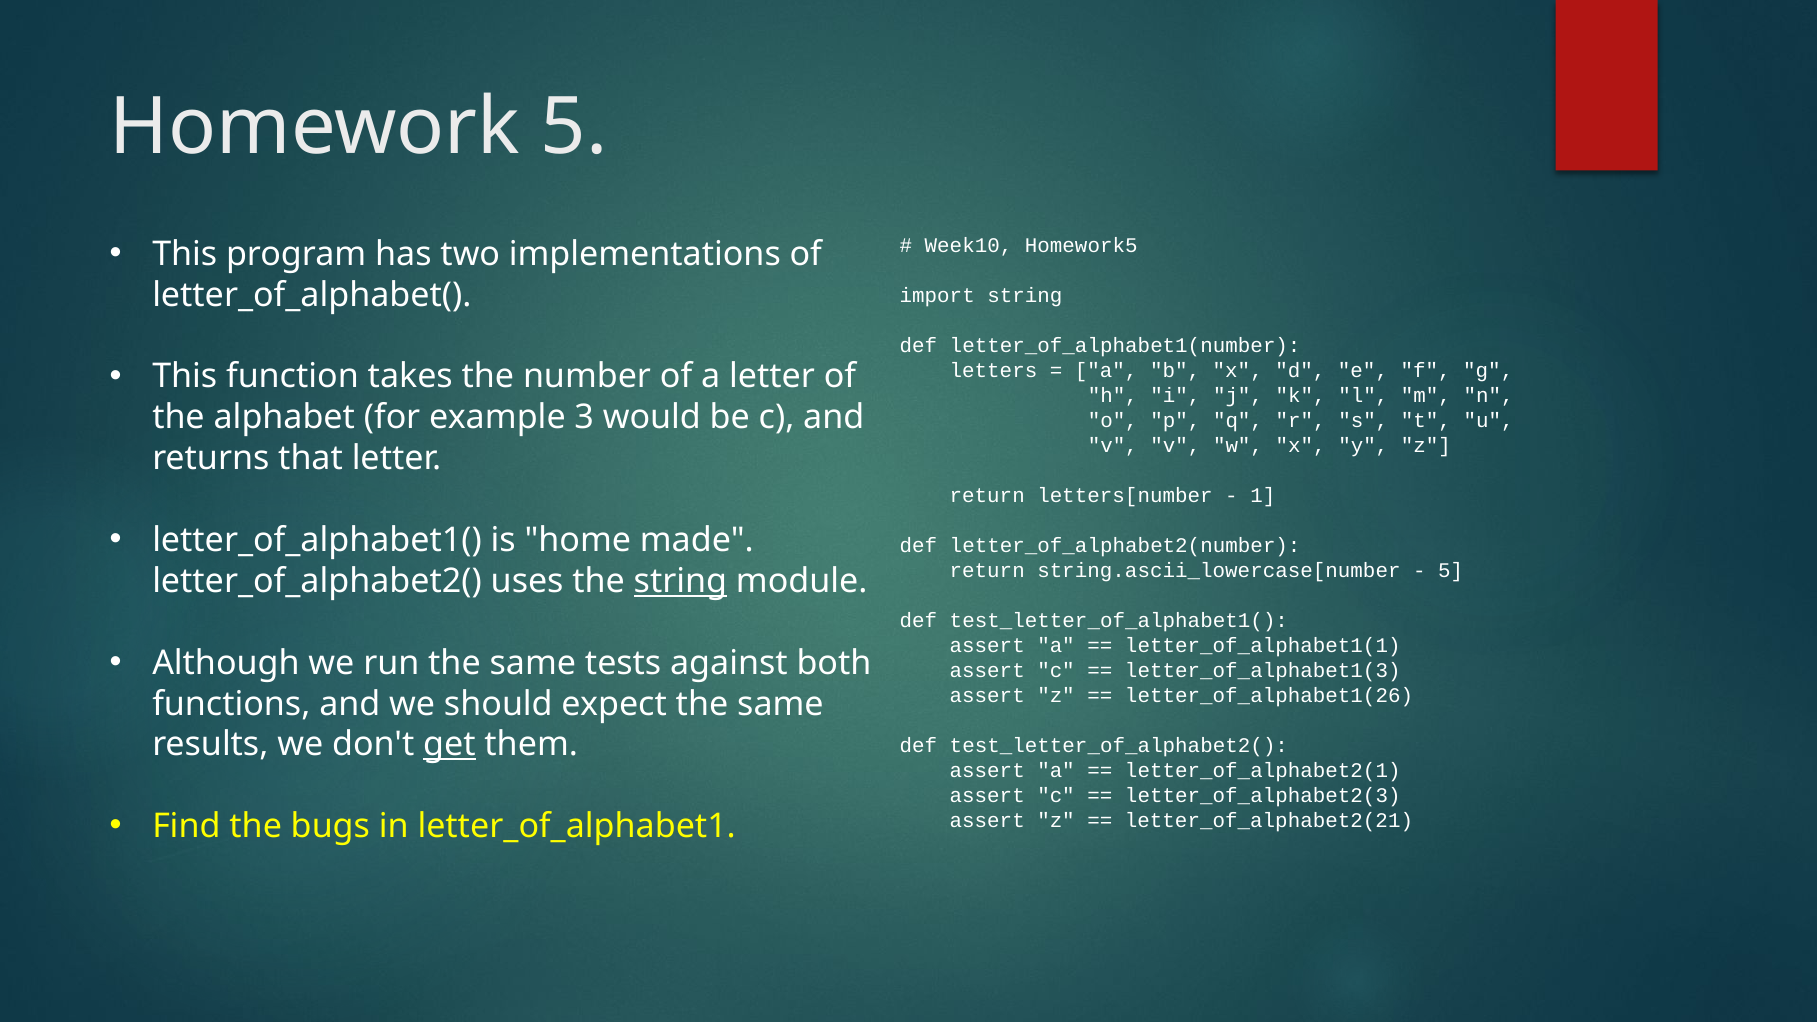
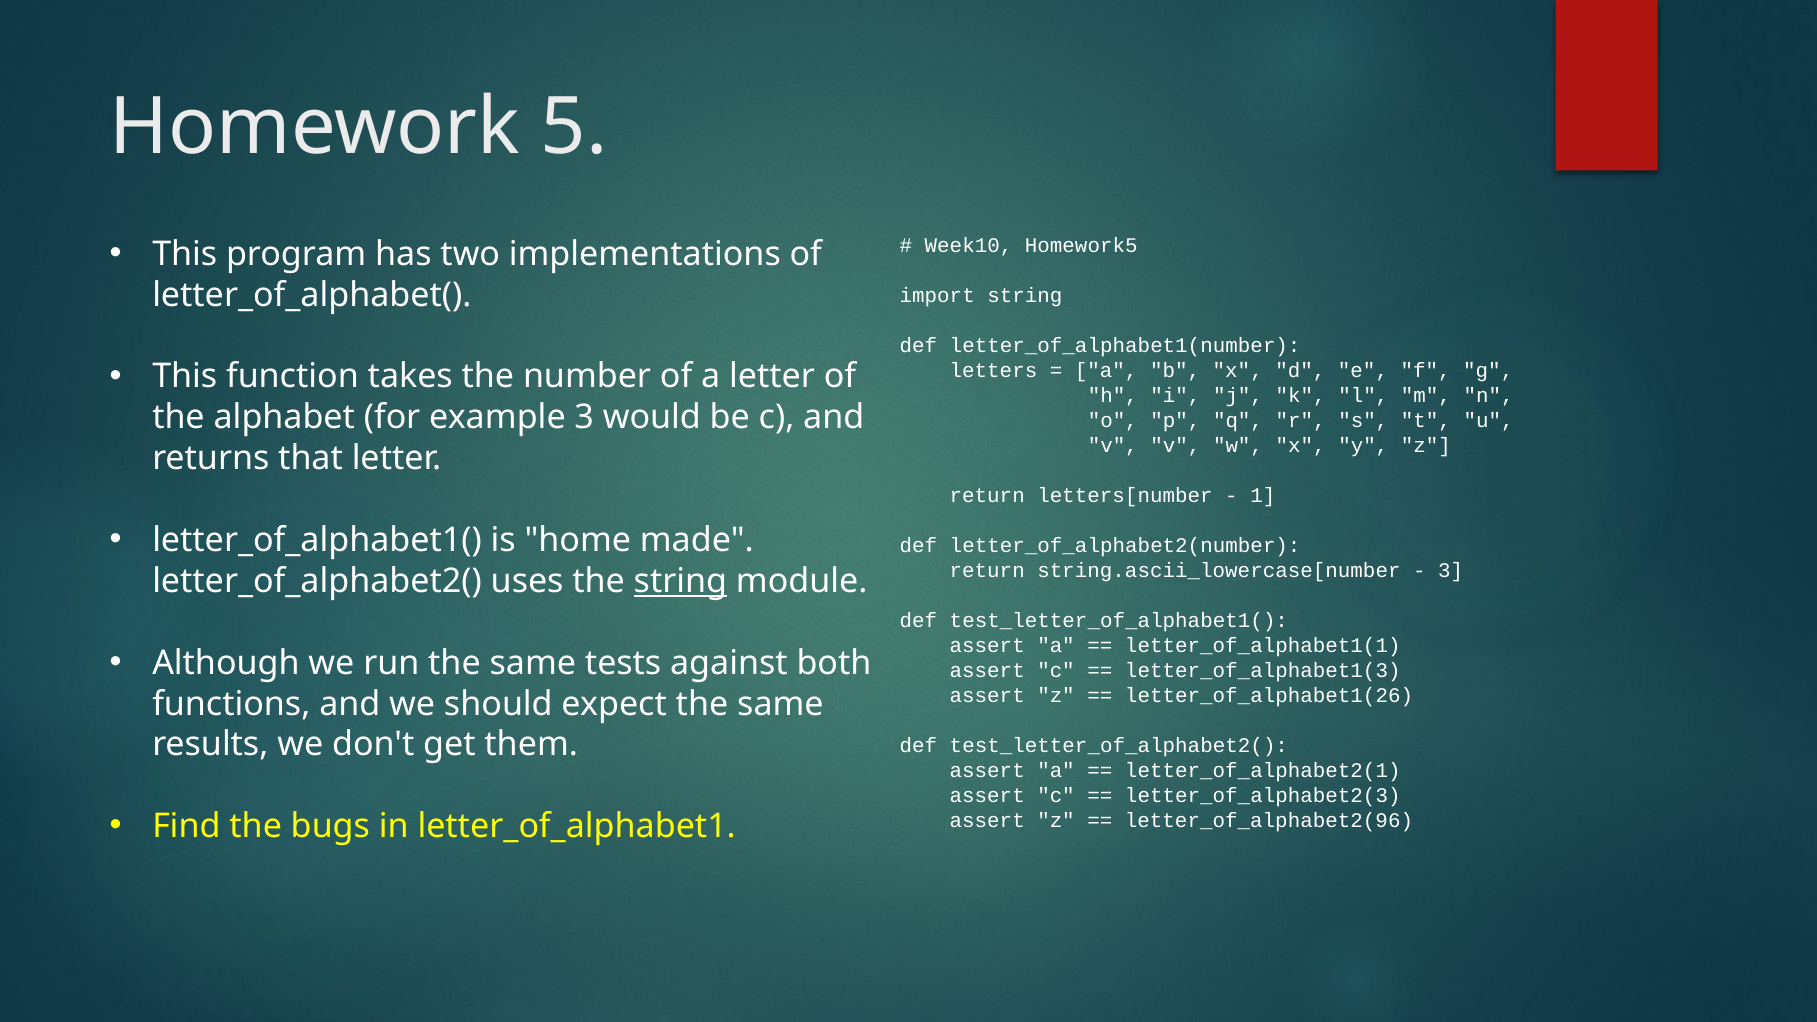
5 at (1451, 570): 5 -> 3
get underline: present -> none
letter_of_alphabet2(21: letter_of_alphabet2(21 -> letter_of_alphabet2(96
